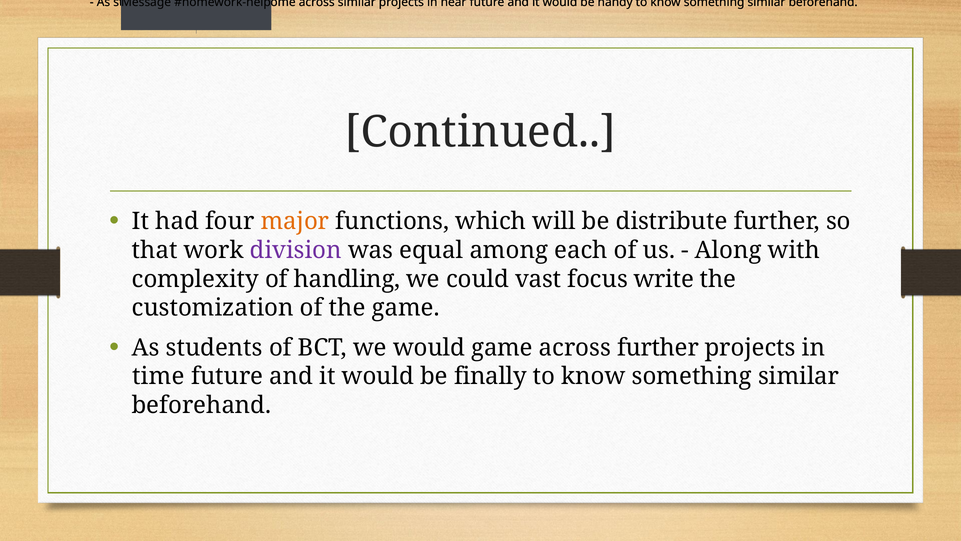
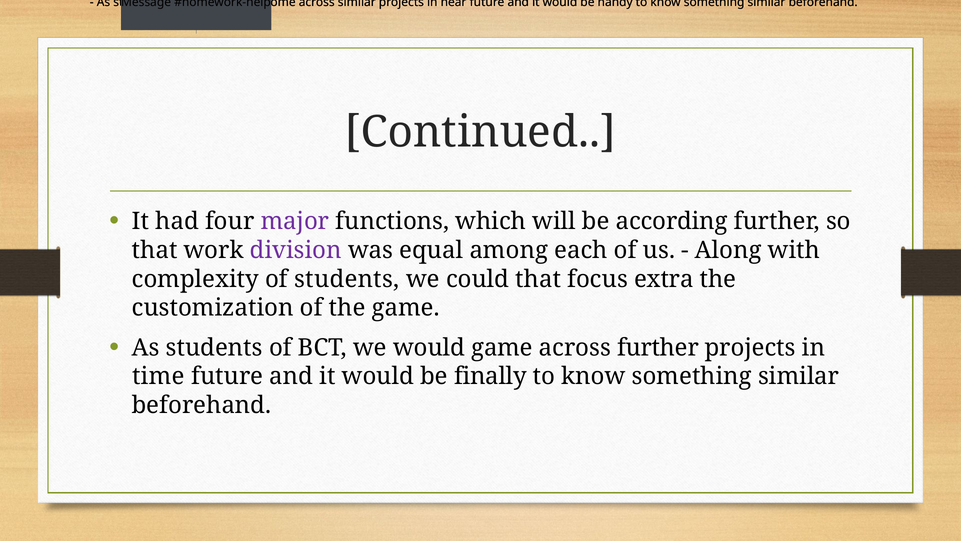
major colour: orange -> purple
distribute: distribute -> according
of handling: handling -> students
could vast: vast -> that
write: write -> extra
